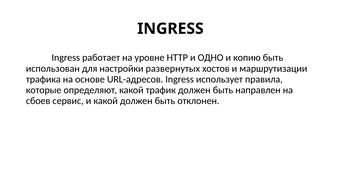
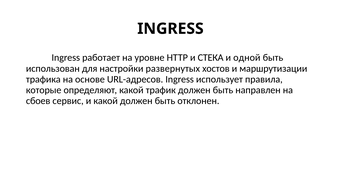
ОДНО: ОДНО -> СТЕКА
копию: копию -> одной
